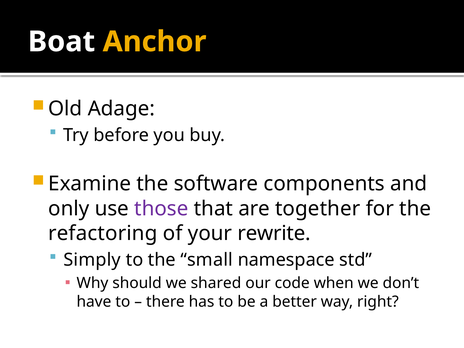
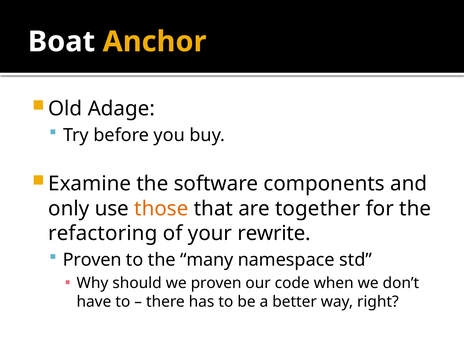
those colour: purple -> orange
Simply at (92, 260): Simply -> Proven
small: small -> many
we shared: shared -> proven
